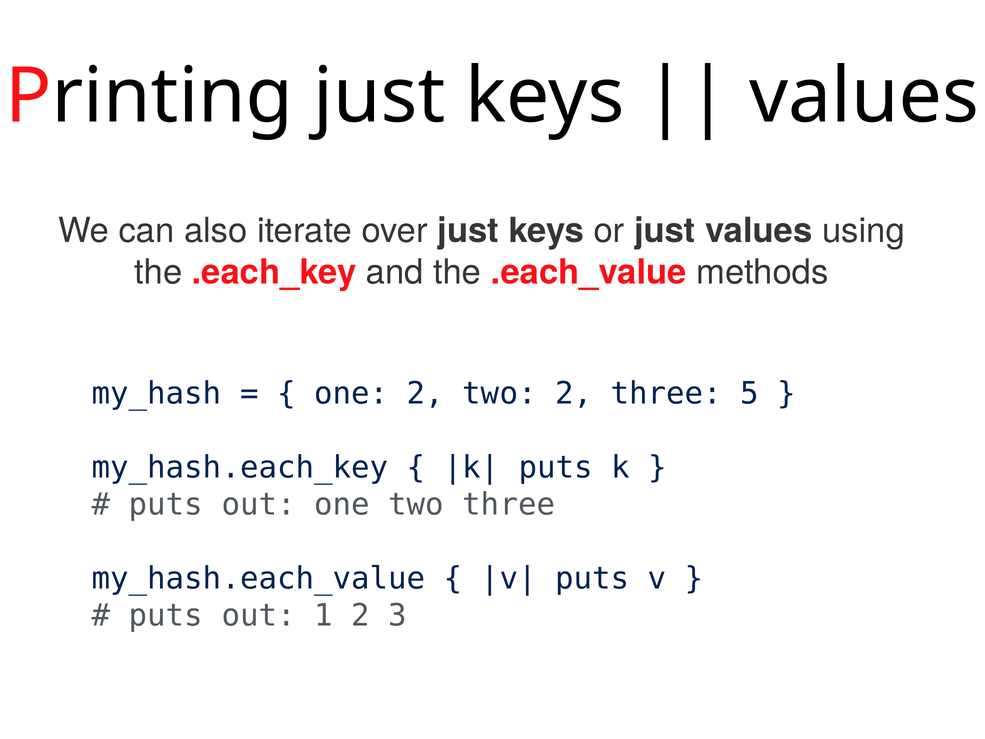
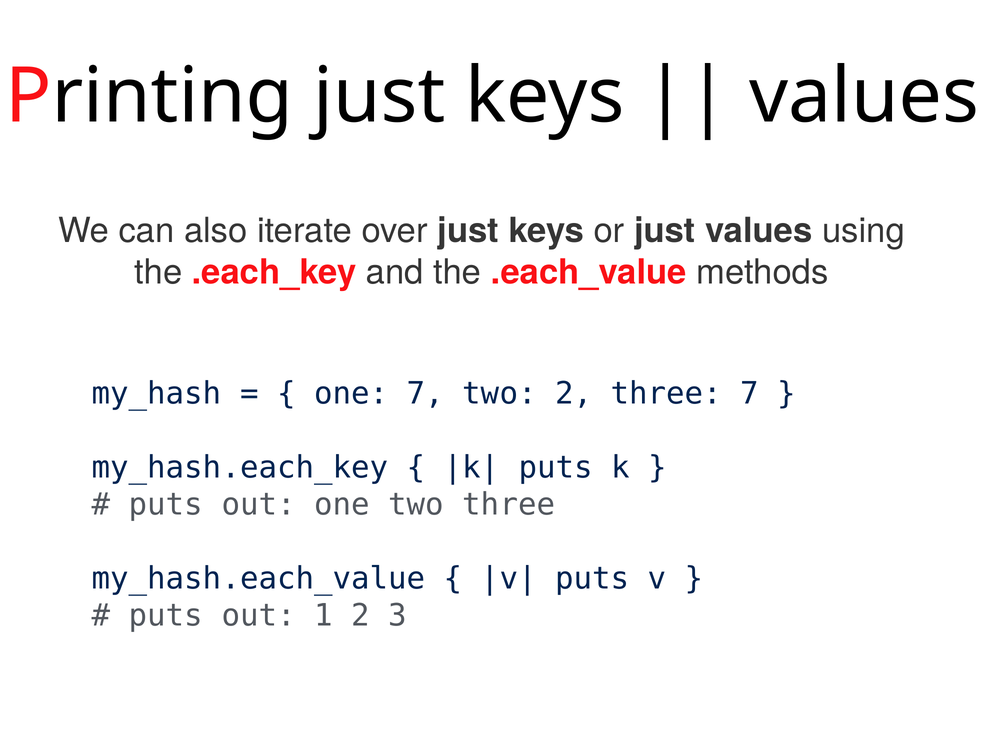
one 2: 2 -> 7
three 5: 5 -> 7
